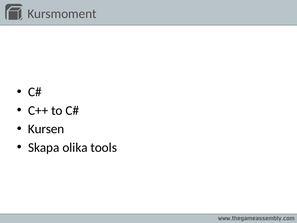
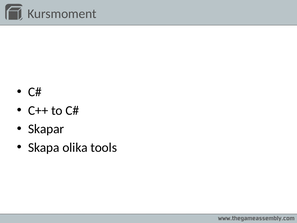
Kursen: Kursen -> Skapar
